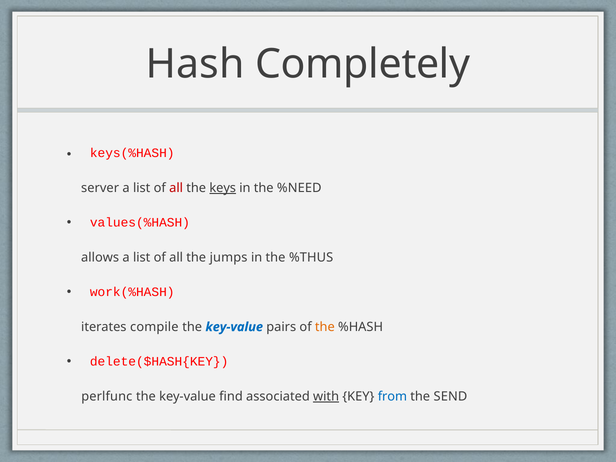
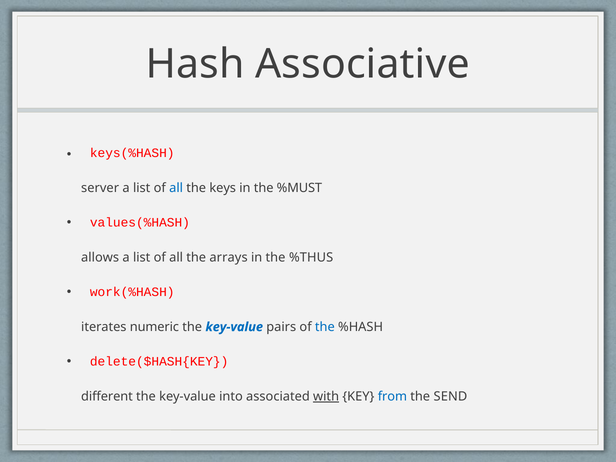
Completely: Completely -> Associative
all at (176, 188) colour: red -> blue
keys underline: present -> none
%NEED: %NEED -> %MUST
jumps: jumps -> arrays
compile: compile -> numeric
the at (325, 327) colour: orange -> blue
perlfunc: perlfunc -> different
find: find -> into
